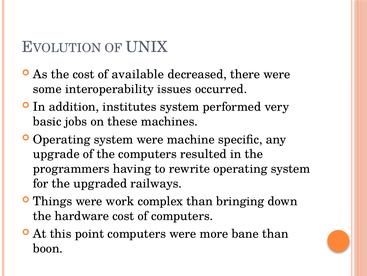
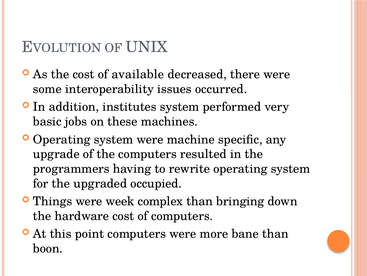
railways: railways -> occupied
work: work -> week
